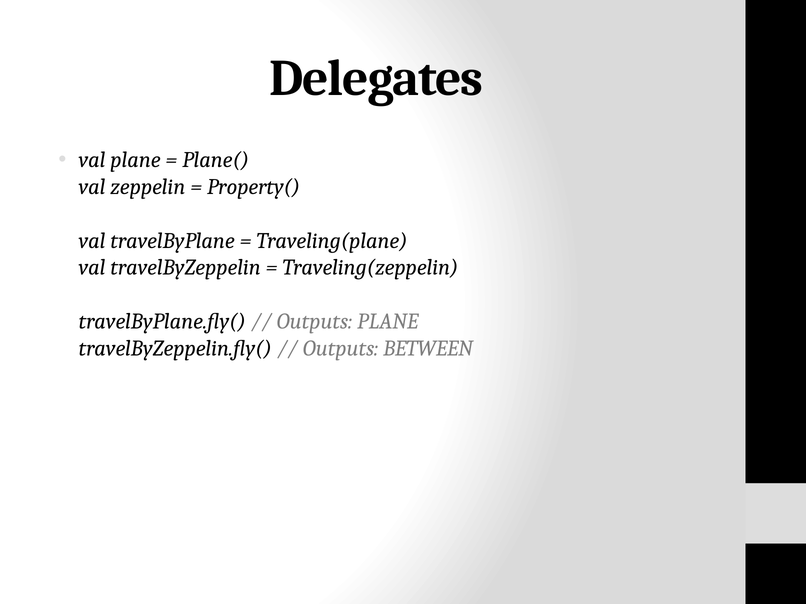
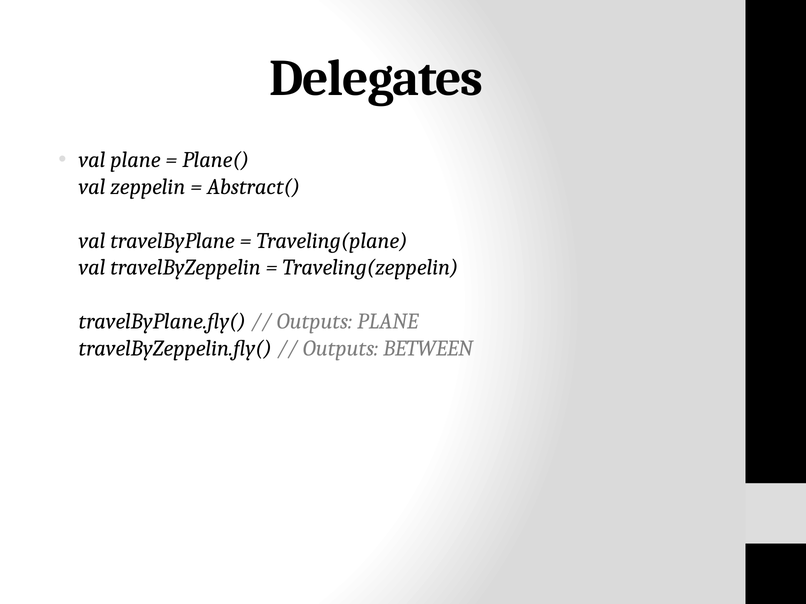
Property(: Property( -> Abstract(
